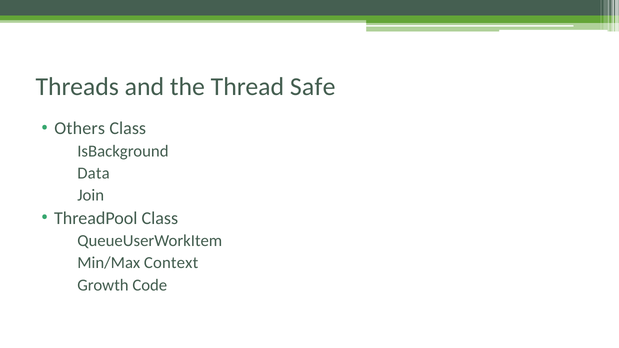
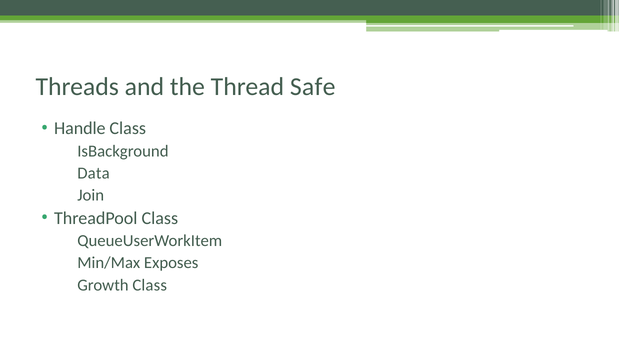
Others: Others -> Handle
Context: Context -> Exposes
Growth Code: Code -> Class
